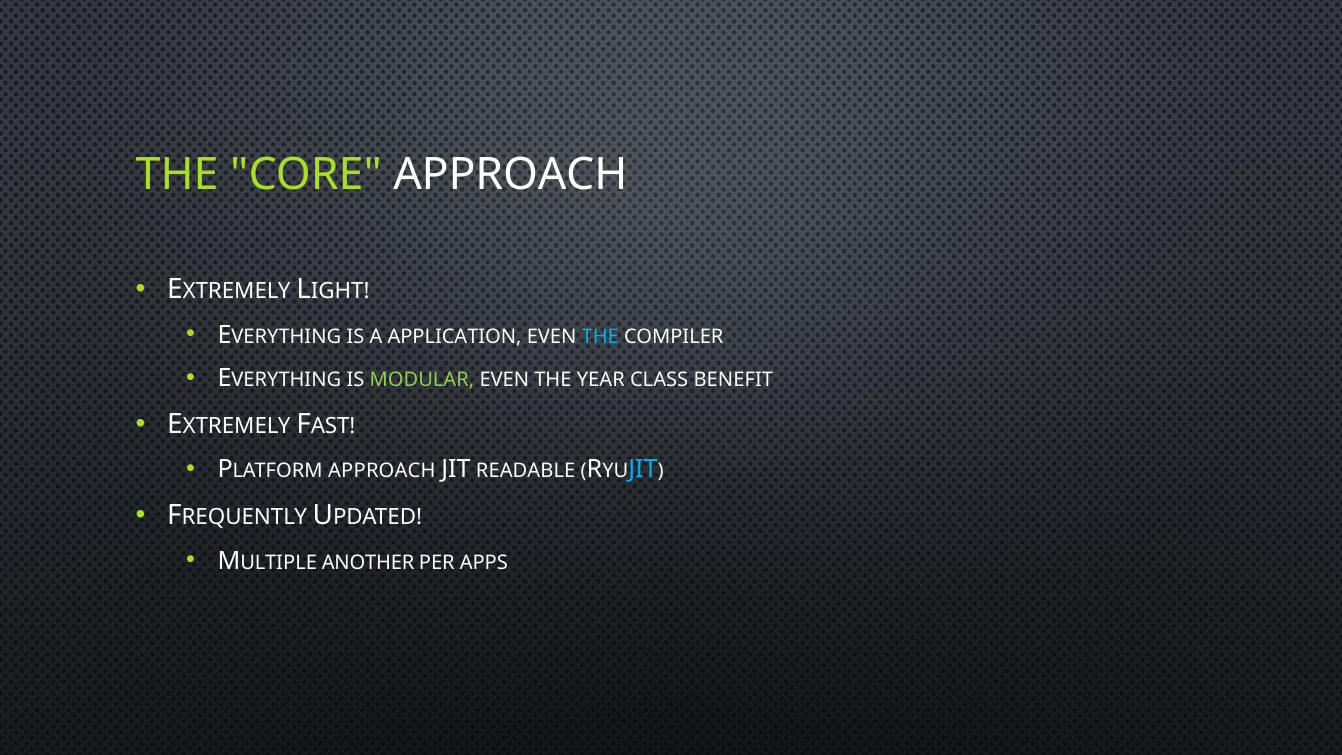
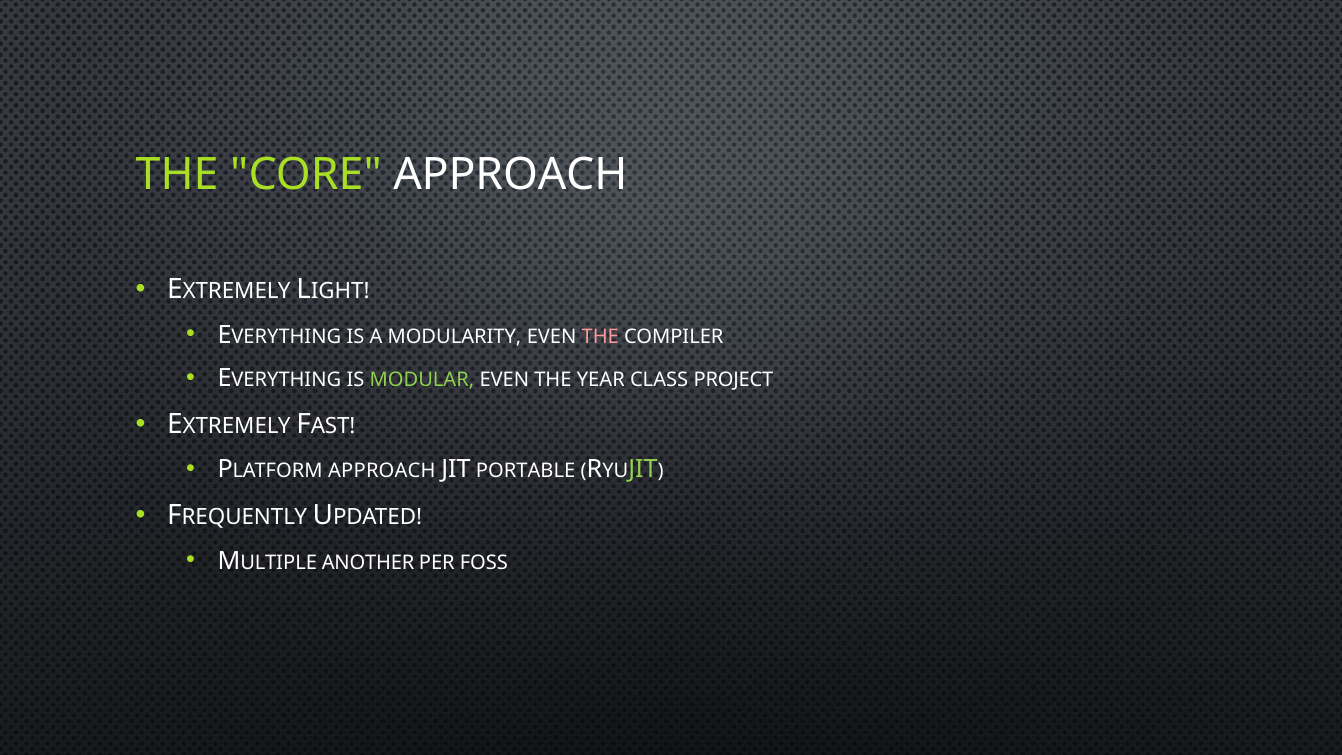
APPLICATION: APPLICATION -> MODULARITY
THE at (600, 336) colour: light blue -> pink
BENEFIT: BENEFIT -> PROJECT
READABLE: READABLE -> PORTABLE
JIT at (643, 470) colour: light blue -> light green
APPS: APPS -> FOSS
